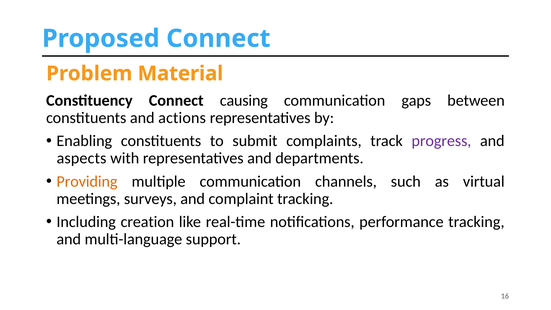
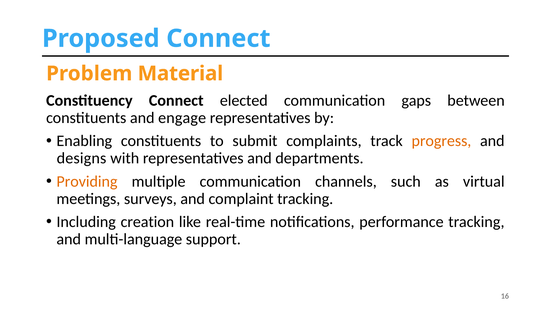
causing: causing -> elected
actions: actions -> engage
progress colour: purple -> orange
aspects: aspects -> designs
